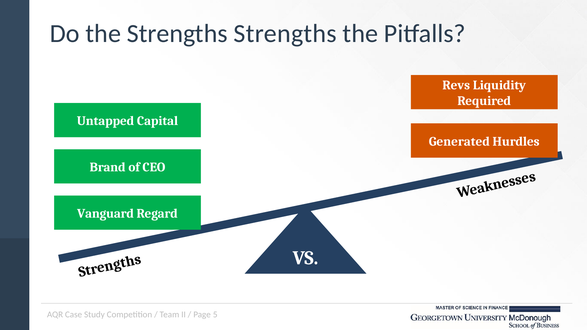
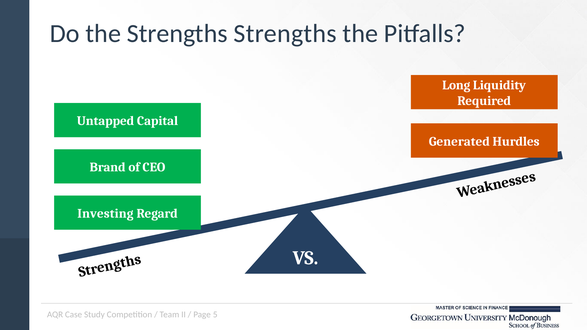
Revs: Revs -> Long
Vanguard: Vanguard -> Investing
